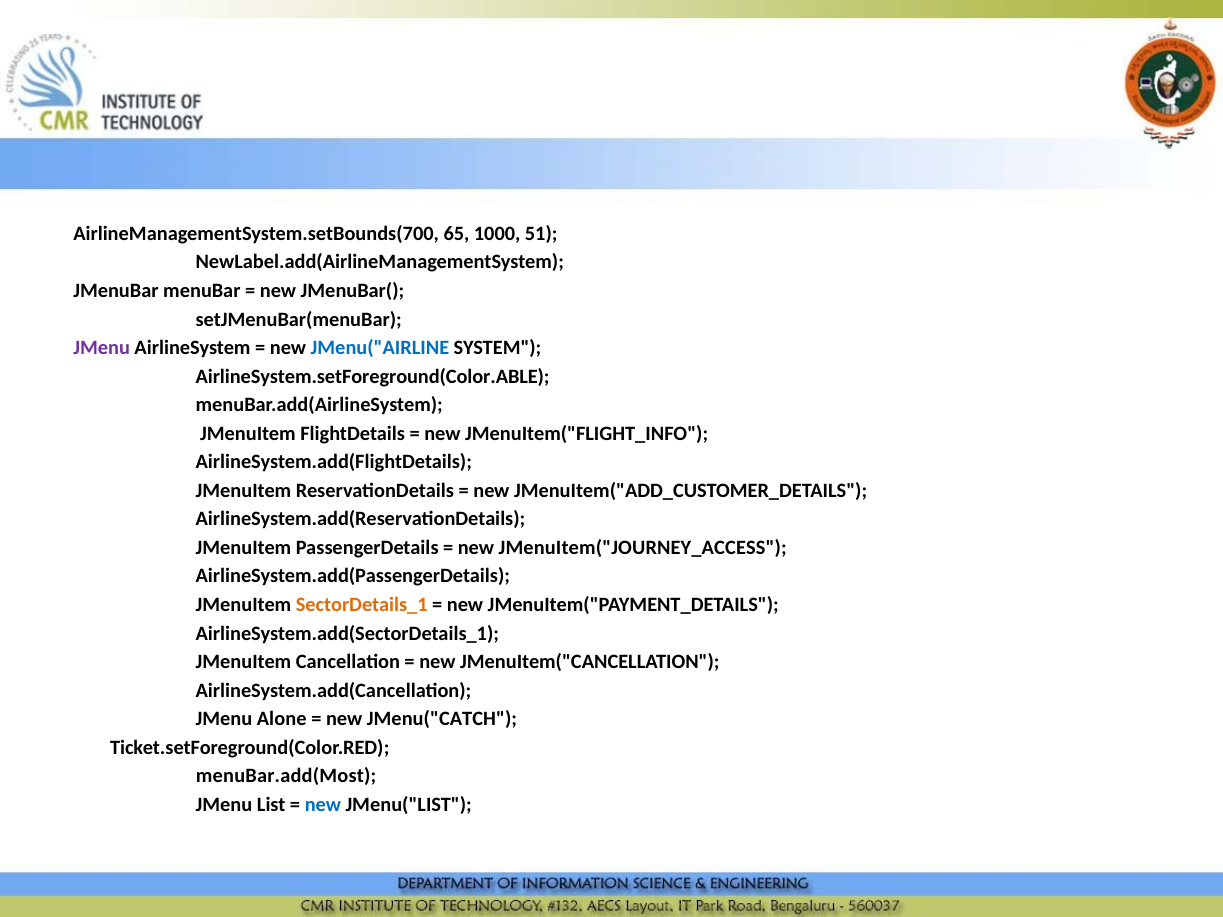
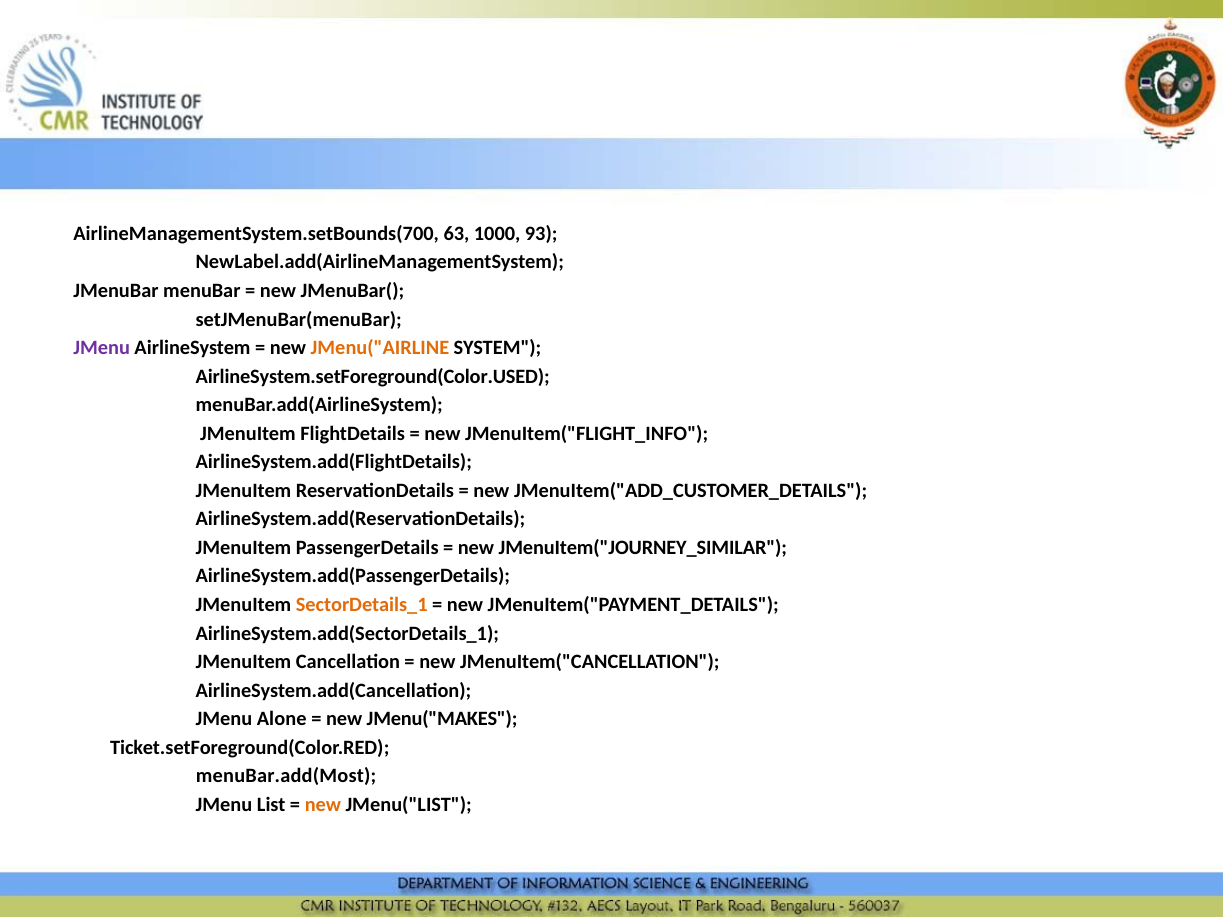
65: 65 -> 63
51: 51 -> 93
JMenu("AIRLINE colour: blue -> orange
AirlineSystem.setForeground(Color.ABLE: AirlineSystem.setForeground(Color.ABLE -> AirlineSystem.setForeground(Color.USED
JMenuItem("JOURNEY_ACCESS: JMenuItem("JOURNEY_ACCESS -> JMenuItem("JOURNEY_SIMILAR
JMenu("CATCH: JMenu("CATCH -> JMenu("MAKES
new at (323, 805) colour: blue -> orange
